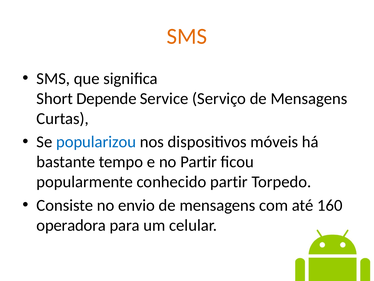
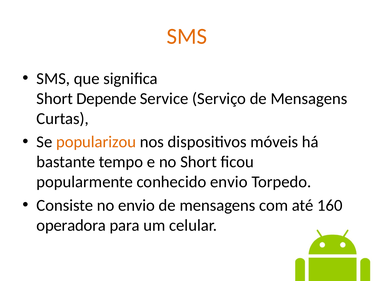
popularizou colour: blue -> orange
no Partir: Partir -> Short
conhecido partir: partir -> envio
